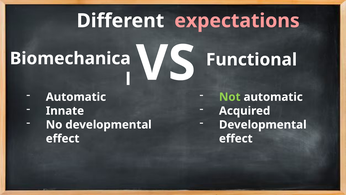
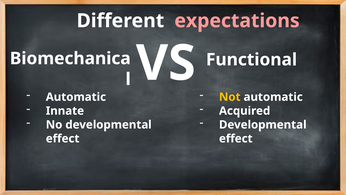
Not colour: light green -> yellow
